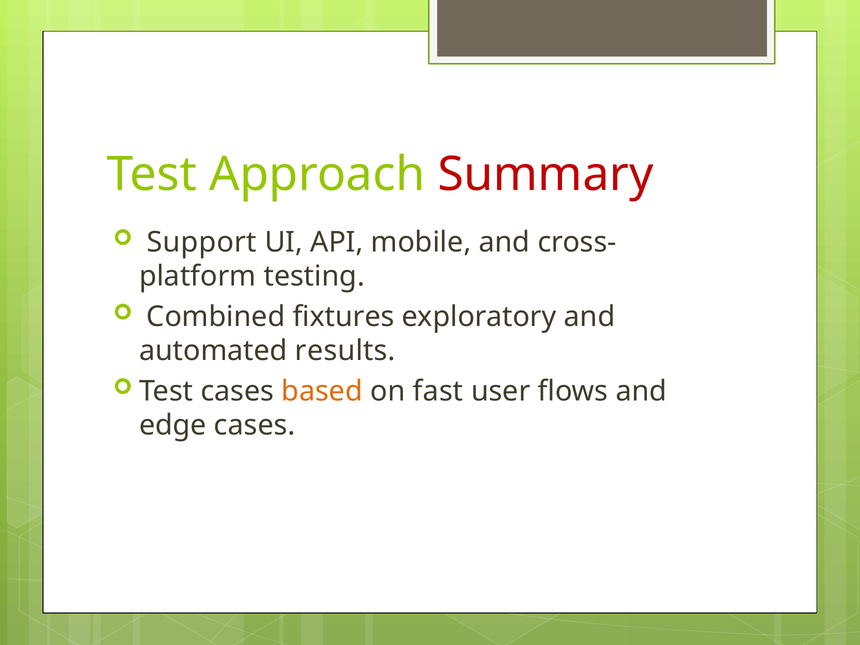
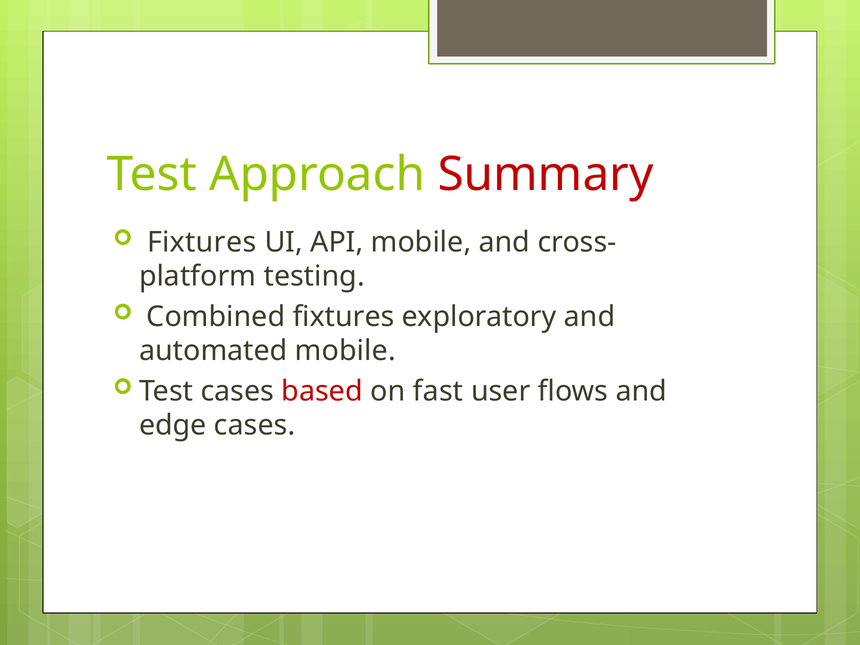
Support at (202, 242): Support -> Fixtures
automated results: results -> mobile
based colour: orange -> red
